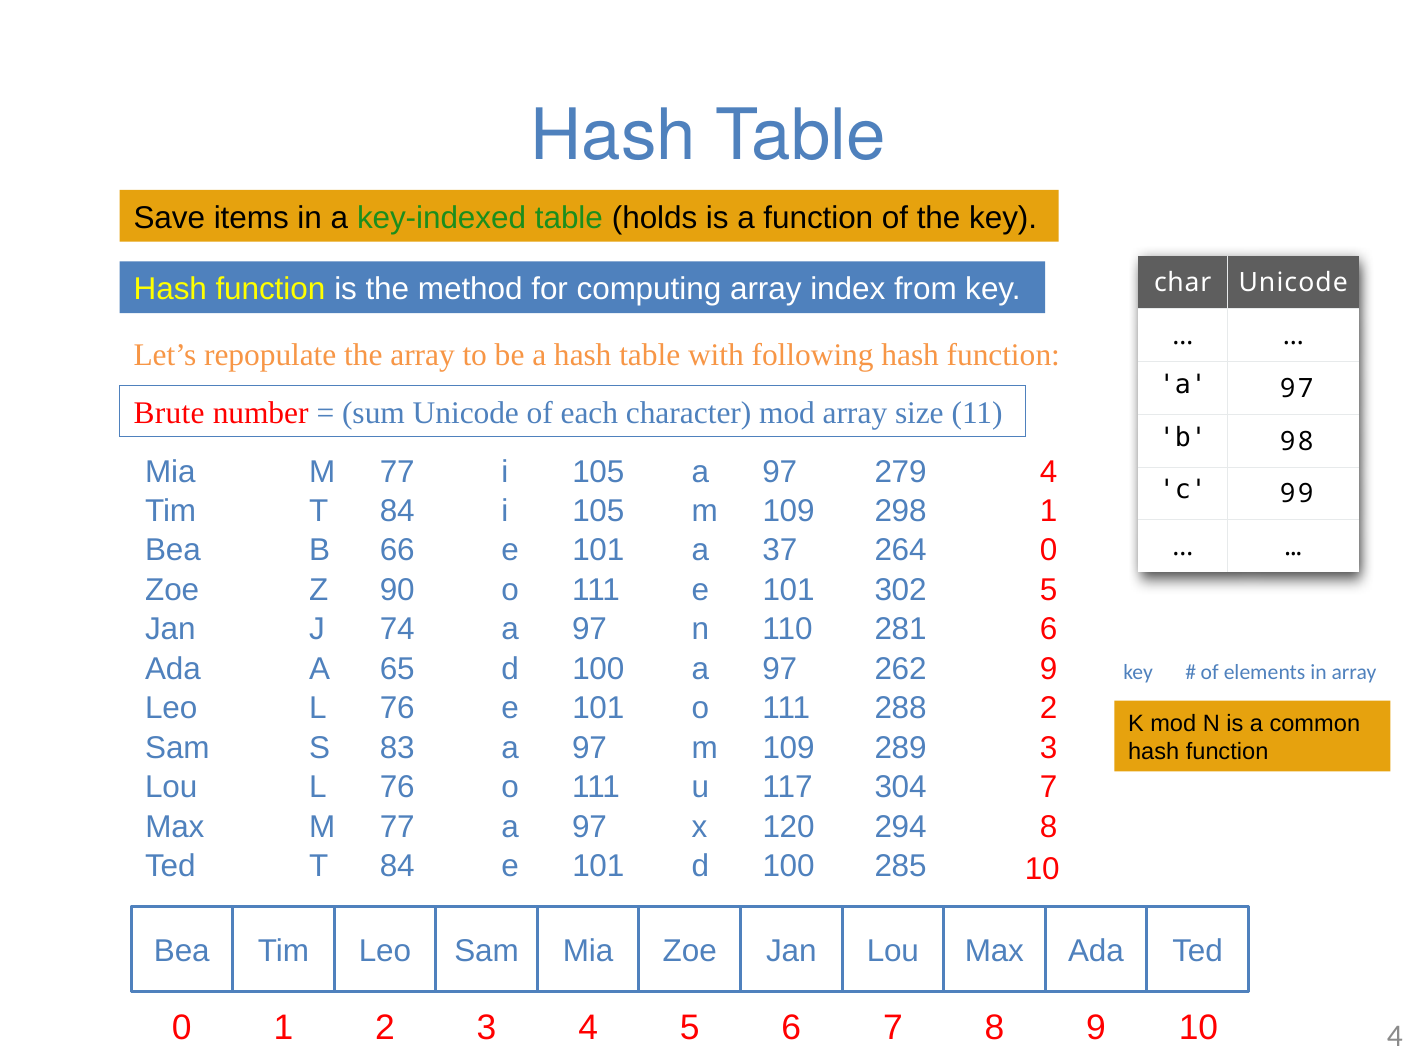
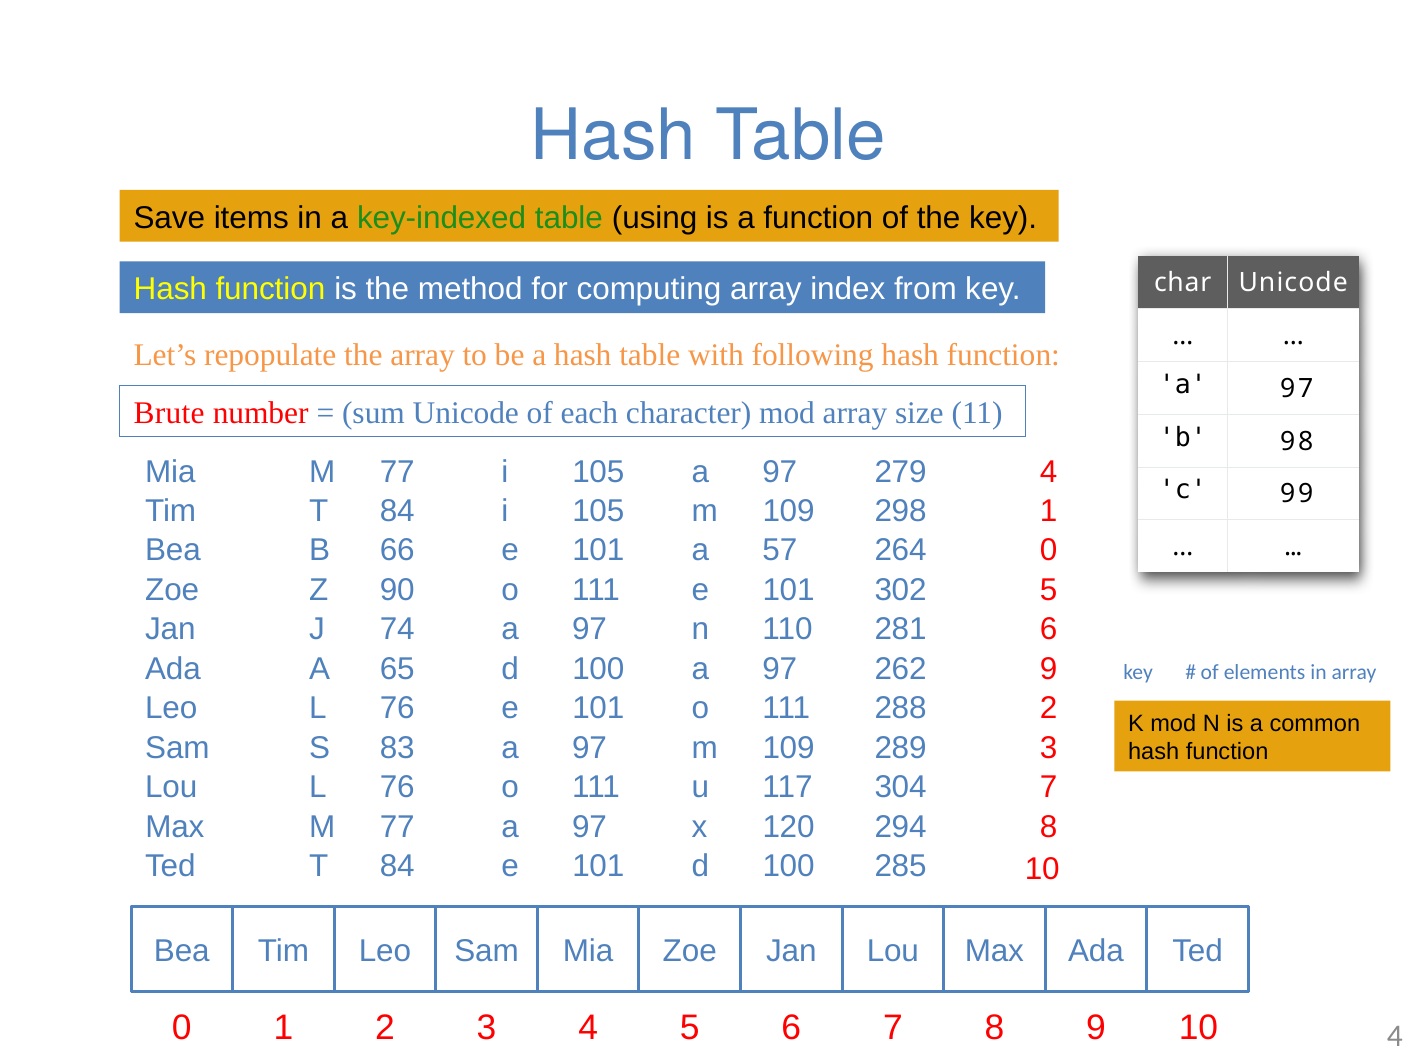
holds: holds -> using
37: 37 -> 57
